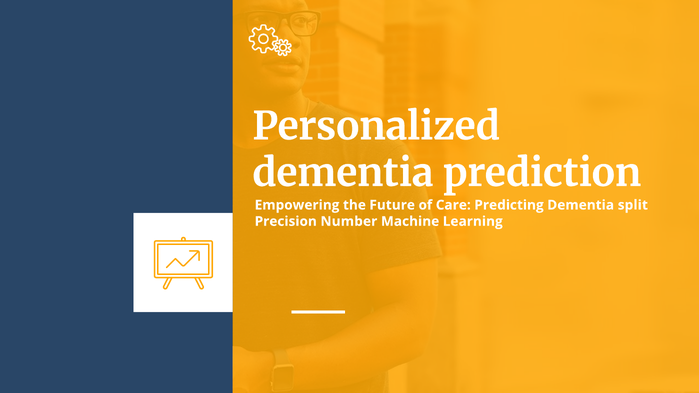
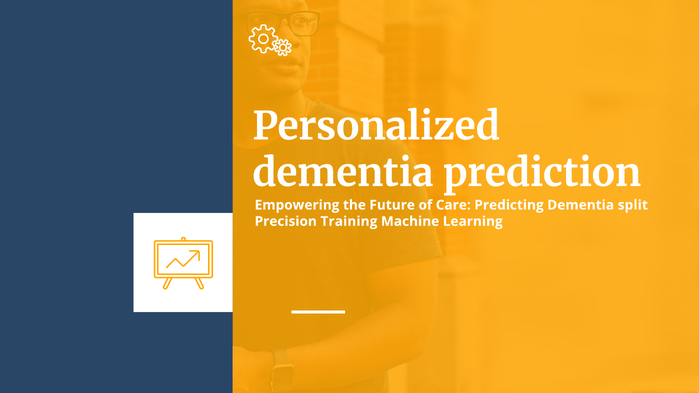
Number: Number -> Training
